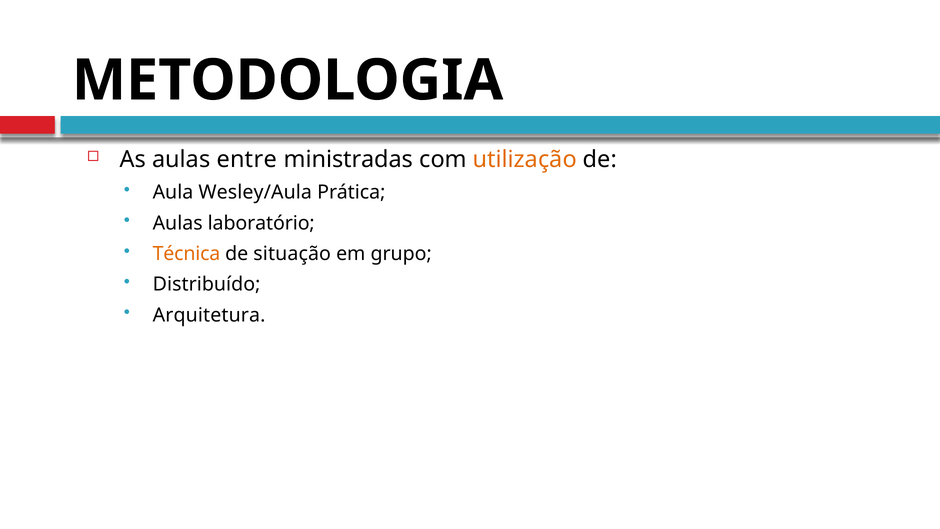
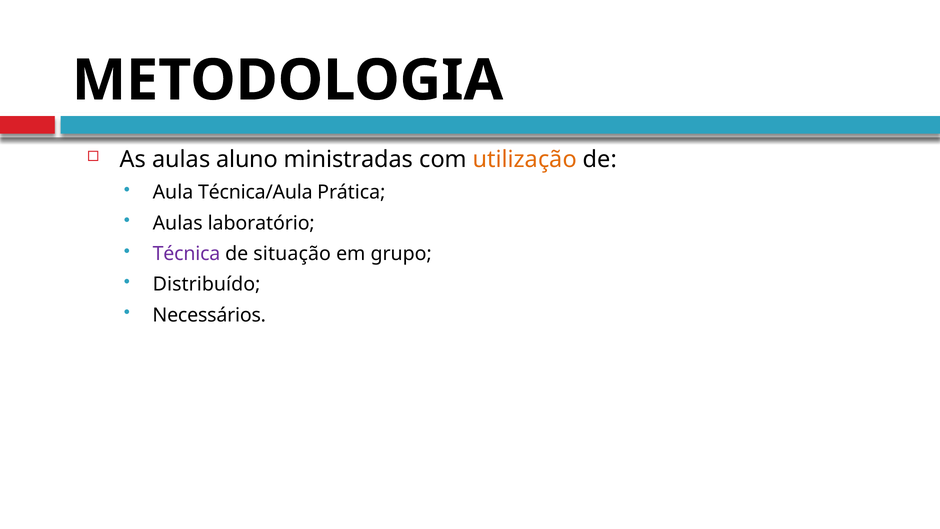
entre: entre -> aluno
Wesley/Aula: Wesley/Aula -> Técnica/Aula
Técnica colour: orange -> purple
Arquitetura: Arquitetura -> Necessários
